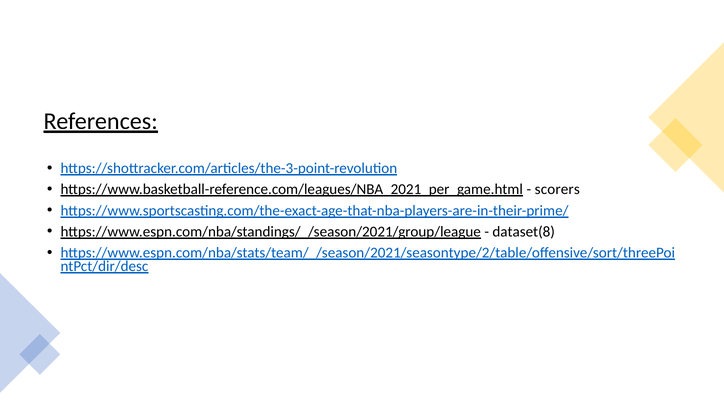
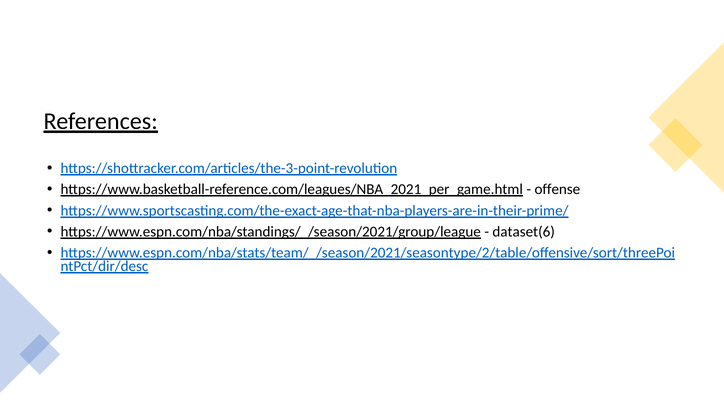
scorers: scorers -> offense
dataset(8: dataset(8 -> dataset(6
